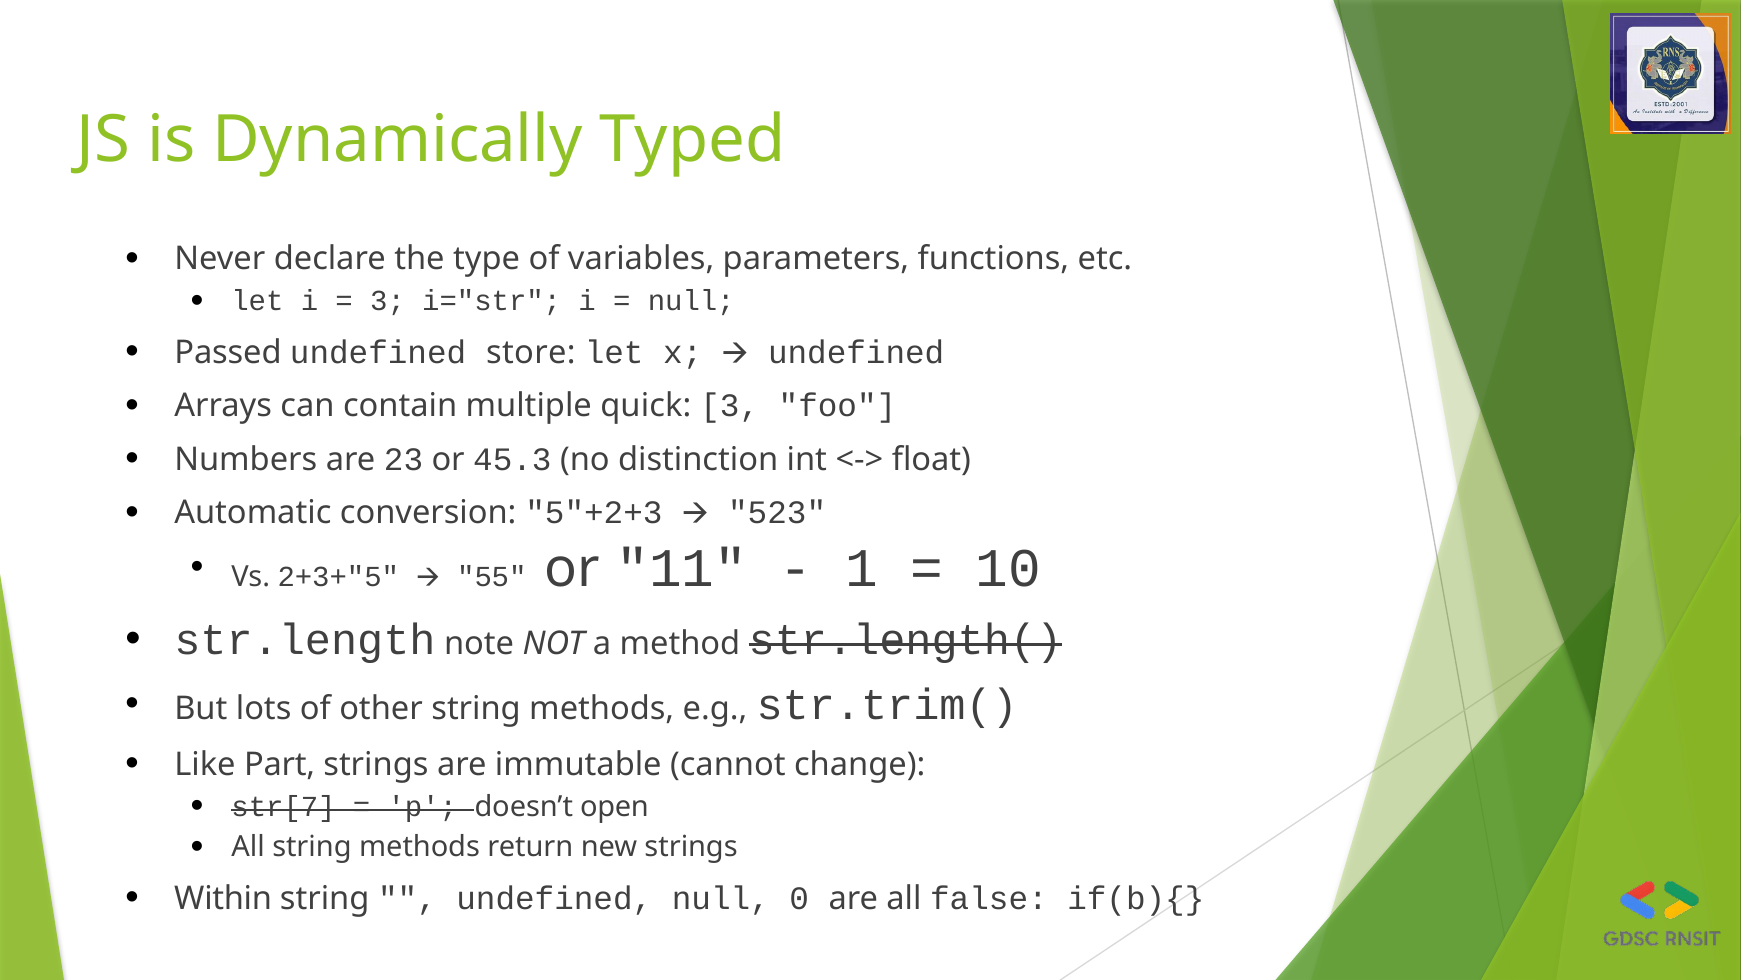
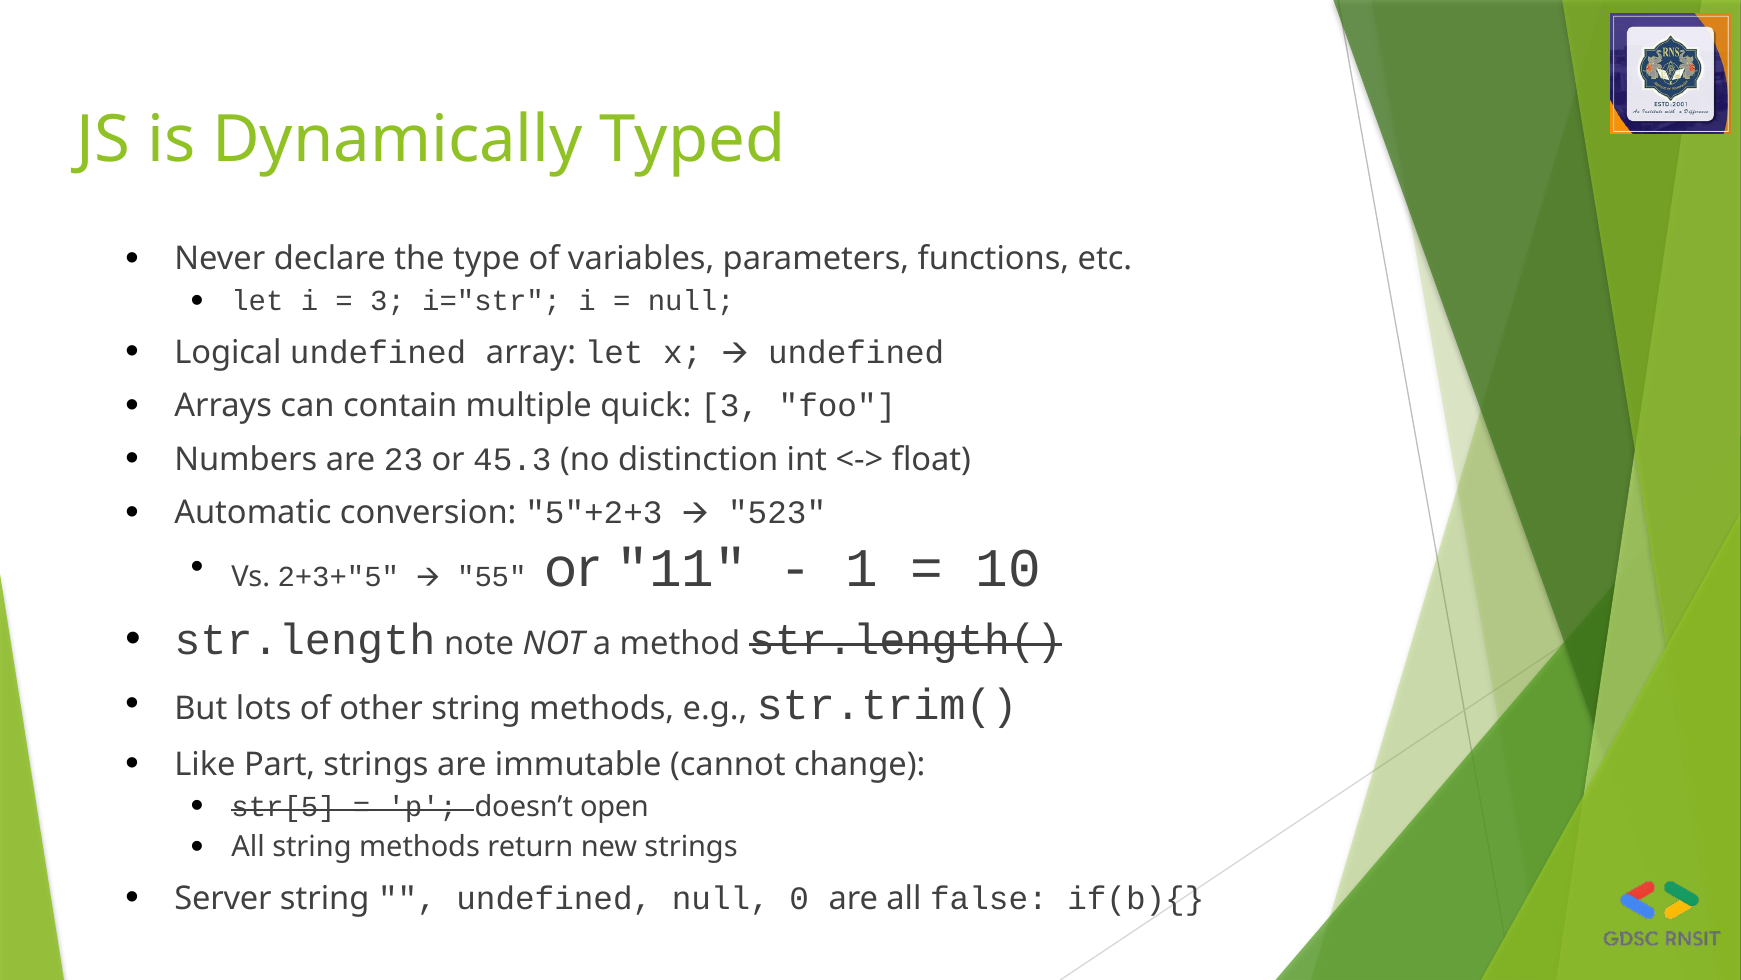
Passed: Passed -> Logical
store: store -> array
str[7: str[7 -> str[5
Within: Within -> Server
